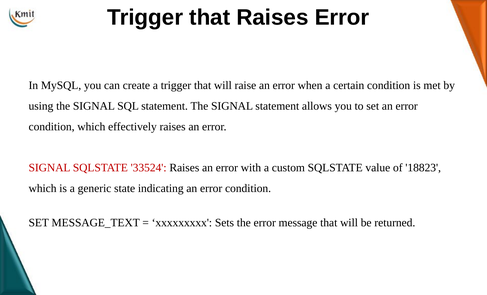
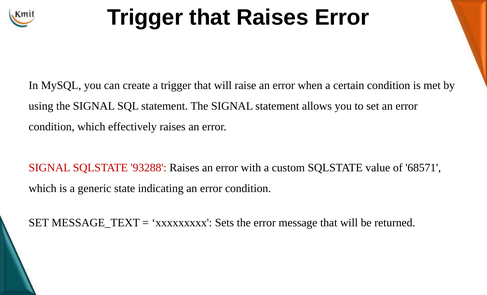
33524: 33524 -> 93288
18823: 18823 -> 68571
